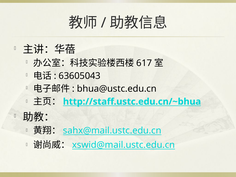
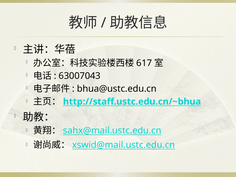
63605043: 63605043 -> 63007043
